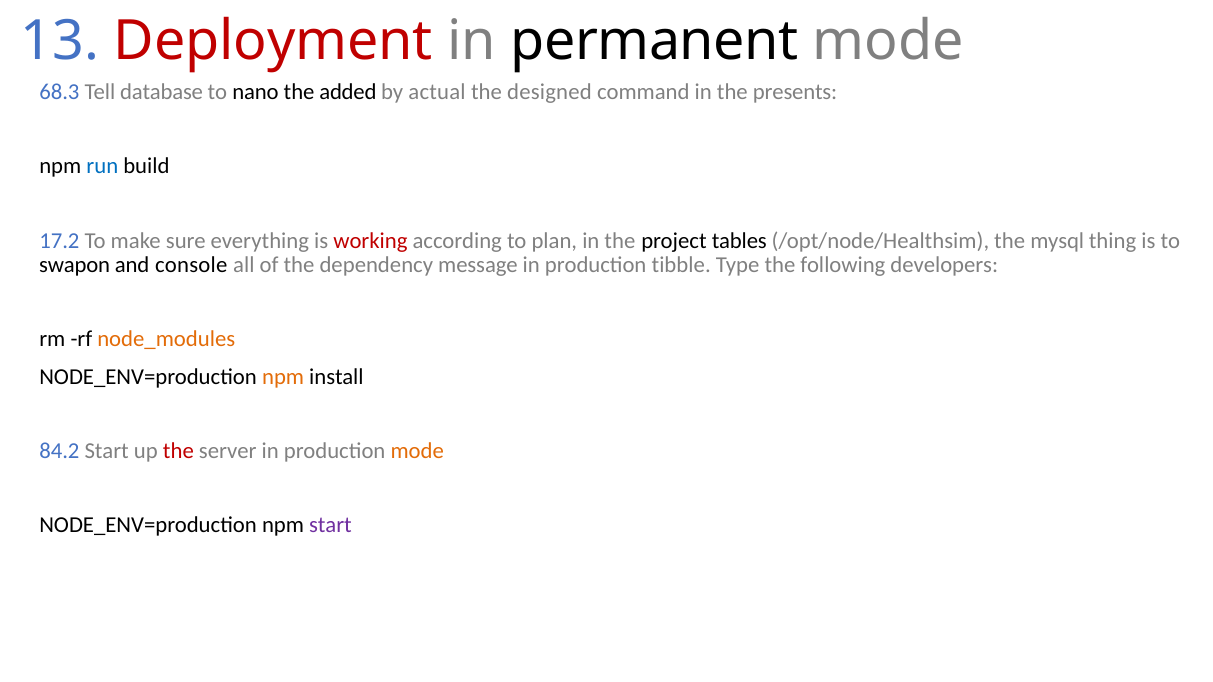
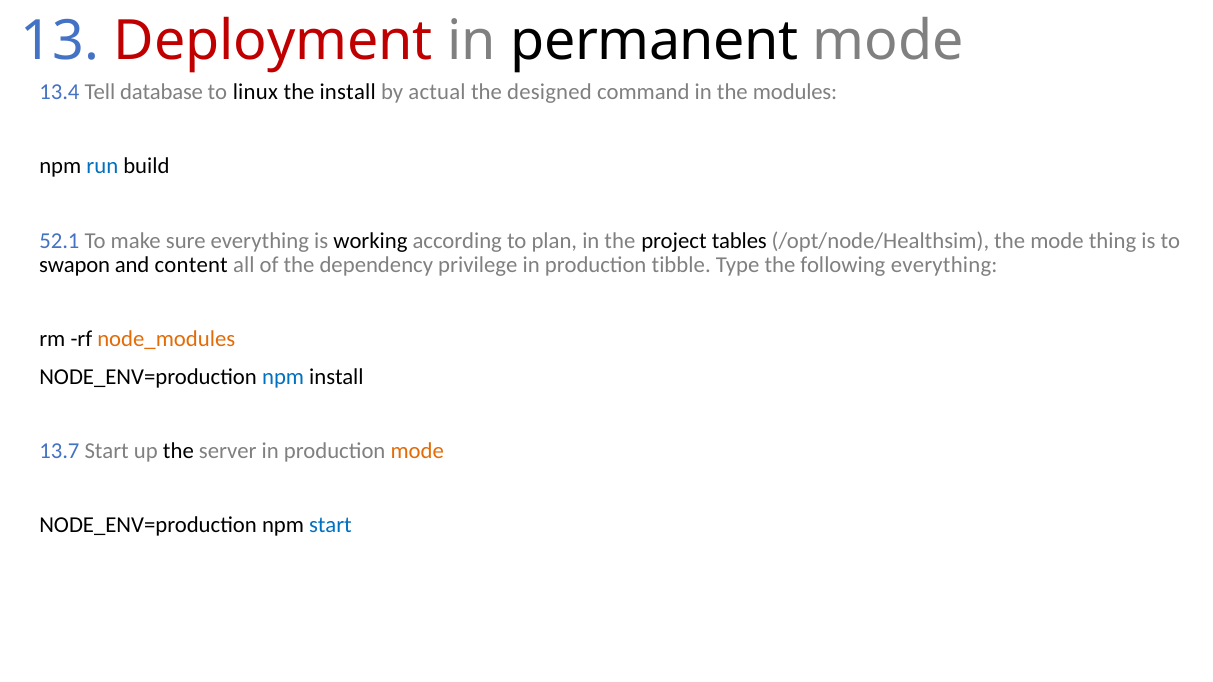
68.3: 68.3 -> 13.4
nano: nano -> linux
the added: added -> install
presents: presents -> modules
17.2: 17.2 -> 52.1
working colour: red -> black
the mysql: mysql -> mode
console: console -> content
message: message -> privilege
following developers: developers -> everything
npm at (283, 377) colour: orange -> blue
84.2: 84.2 -> 13.7
the at (178, 451) colour: red -> black
start at (330, 526) colour: purple -> blue
